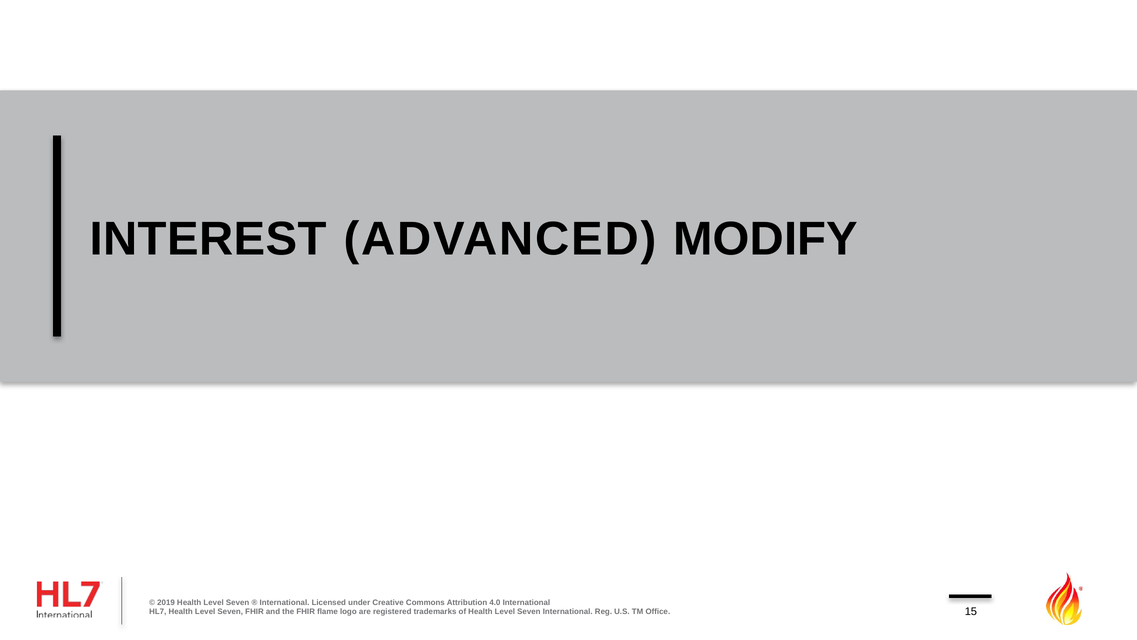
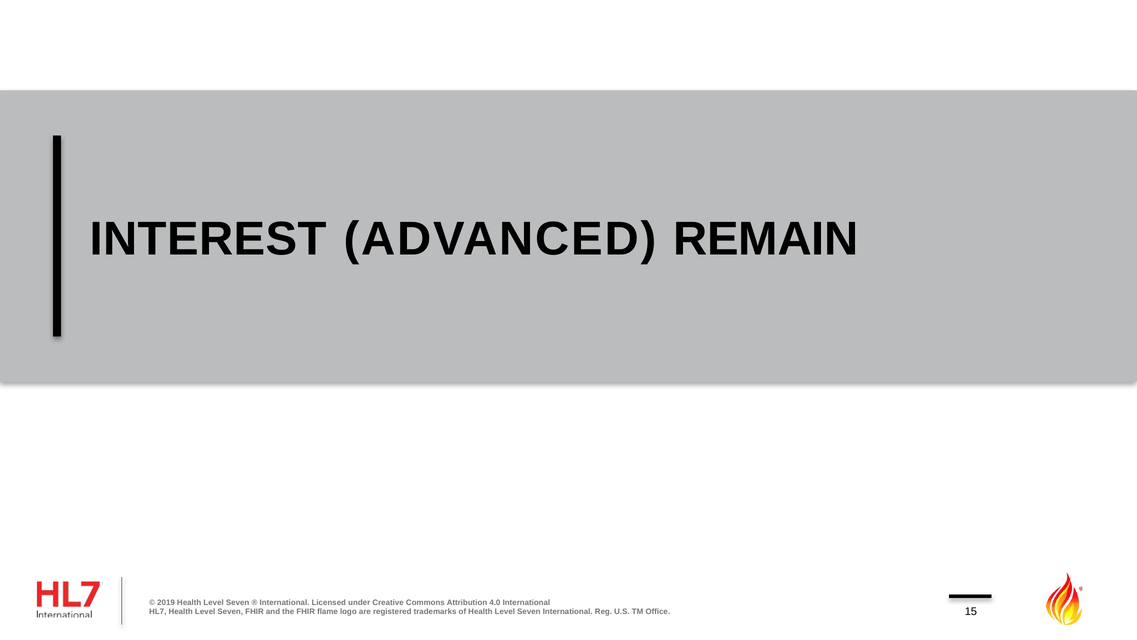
MODIFY: MODIFY -> REMAIN
